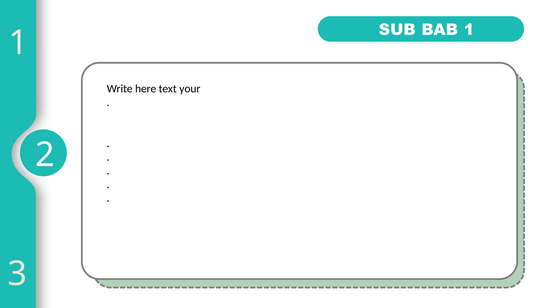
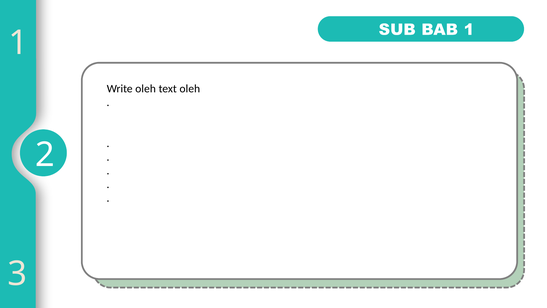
Write here: here -> oleh
text your: your -> oleh
